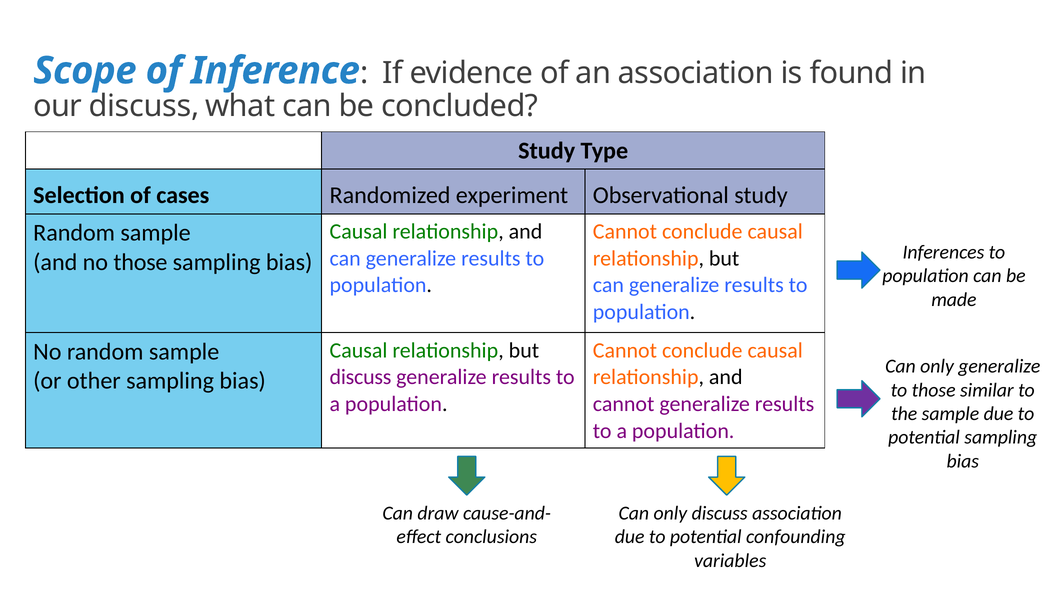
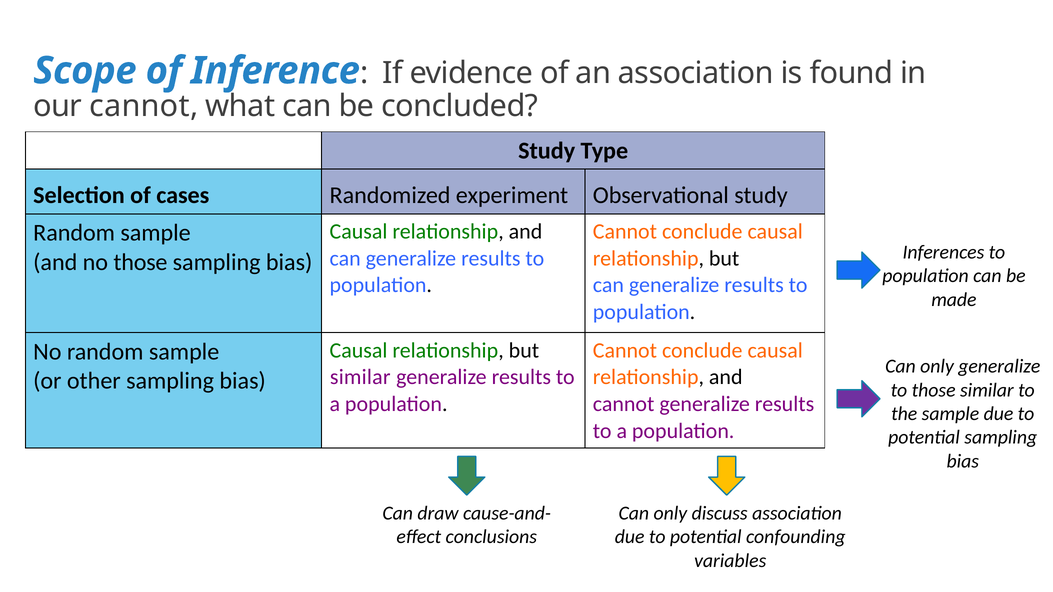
our discuss: discuss -> cannot
discuss at (360, 377): discuss -> similar
